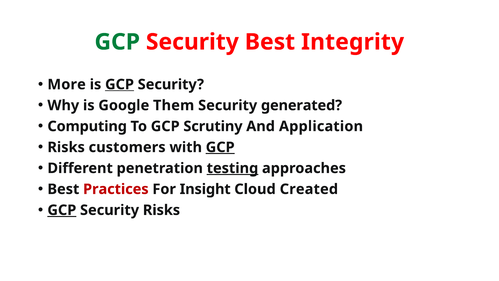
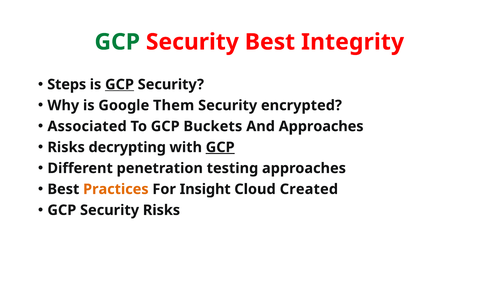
More: More -> Steps
generated: generated -> encrypted
Computing: Computing -> Associated
Scrutiny: Scrutiny -> Buckets
And Application: Application -> Approaches
customers: customers -> decrypting
testing underline: present -> none
Practices colour: red -> orange
GCP at (62, 210) underline: present -> none
